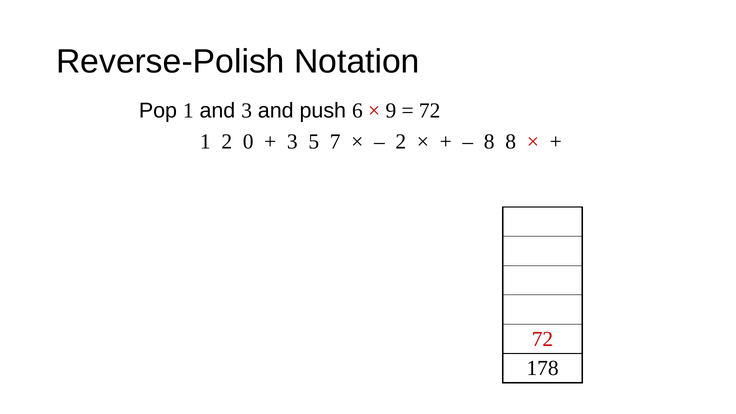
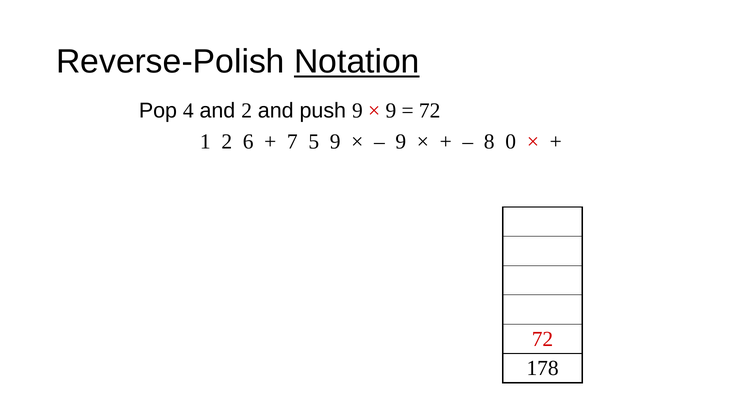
Notation underline: none -> present
Pop 1: 1 -> 4
and 3: 3 -> 2
push 6: 6 -> 9
0: 0 -> 6
3 at (292, 142): 3 -> 7
5 7: 7 -> 9
2 at (401, 142): 2 -> 9
8 8: 8 -> 0
